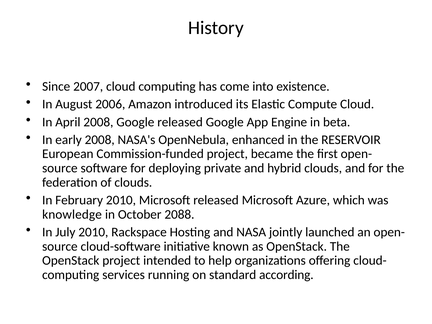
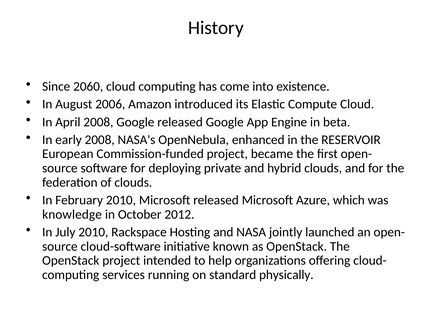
2007: 2007 -> 2060
2088: 2088 -> 2012
according: according -> physically
